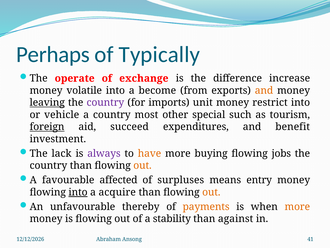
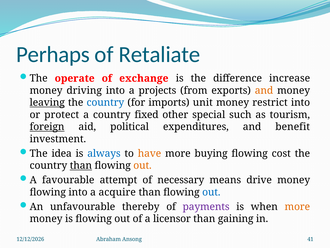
Typically: Typically -> Retaliate
volatile: volatile -> driving
become: become -> projects
country at (105, 102) colour: purple -> blue
vehicle: vehicle -> protect
most: most -> fixed
succeed: succeed -> political
lack: lack -> idea
always colour: purple -> blue
jobs: jobs -> cost
than at (81, 165) underline: none -> present
affected: affected -> attempt
surpluses: surpluses -> necessary
entry: entry -> drive
into at (78, 192) underline: present -> none
out at (211, 192) colour: orange -> blue
payments colour: orange -> purple
stability: stability -> licensor
against: against -> gaining
